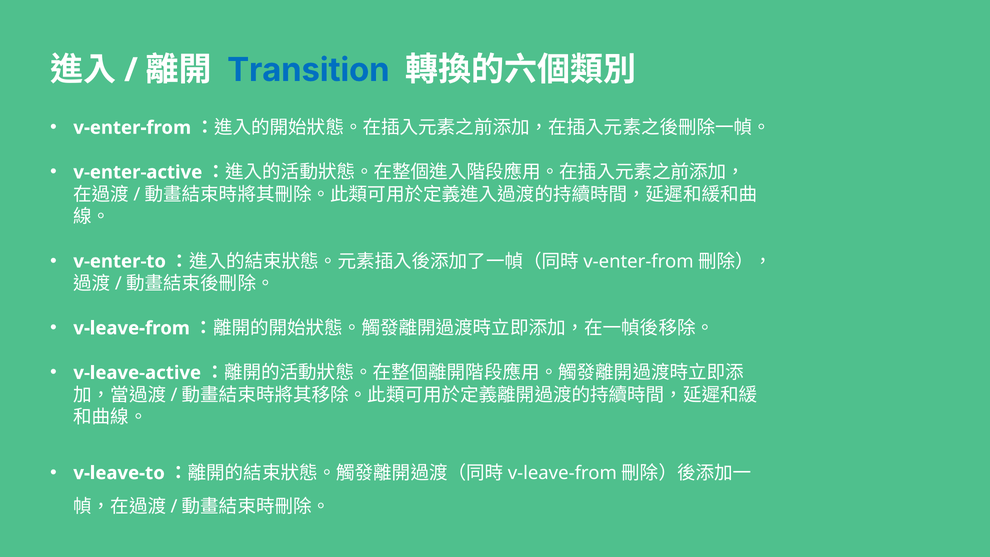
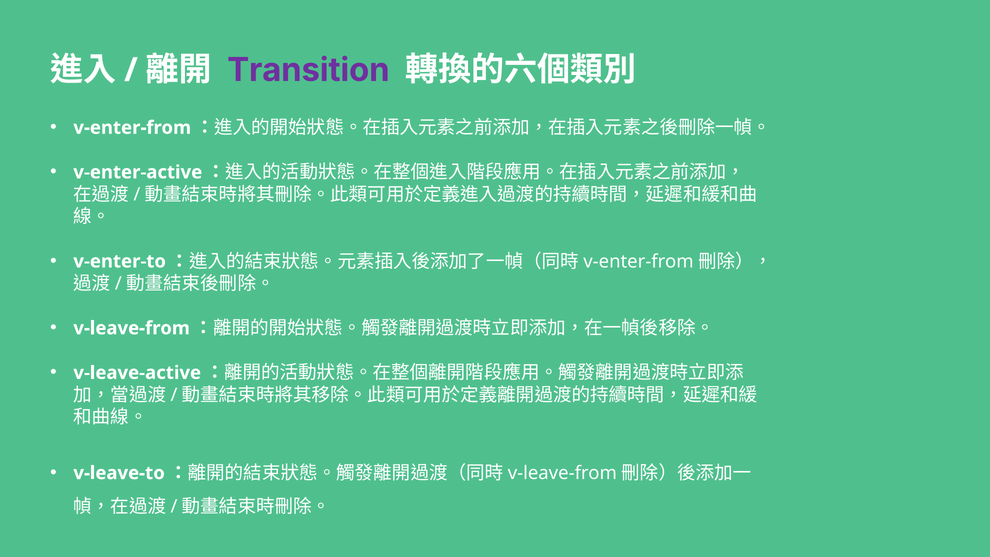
Transition colour: blue -> purple
